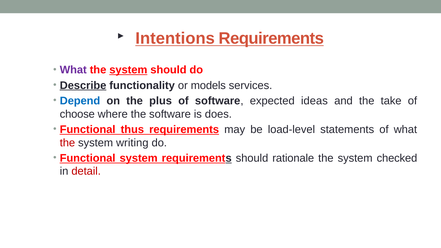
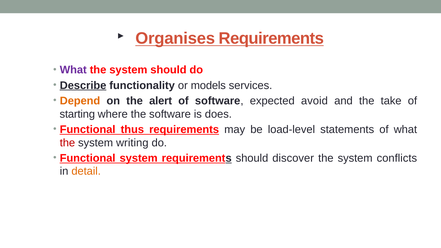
Intentions: Intentions -> Organises
system at (128, 70) underline: present -> none
Depend colour: blue -> orange
plus: plus -> alert
ideas: ideas -> avoid
choose: choose -> starting
rationale: rationale -> discover
checked: checked -> conflicts
detail colour: red -> orange
